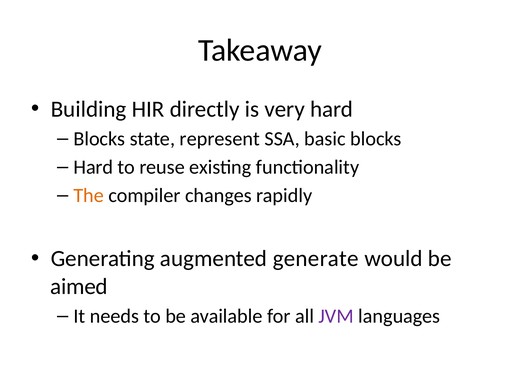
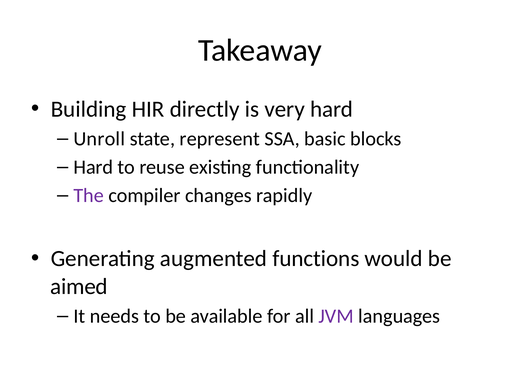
Blocks at (99, 139): Blocks -> Unroll
The colour: orange -> purple
generate: generate -> functions
